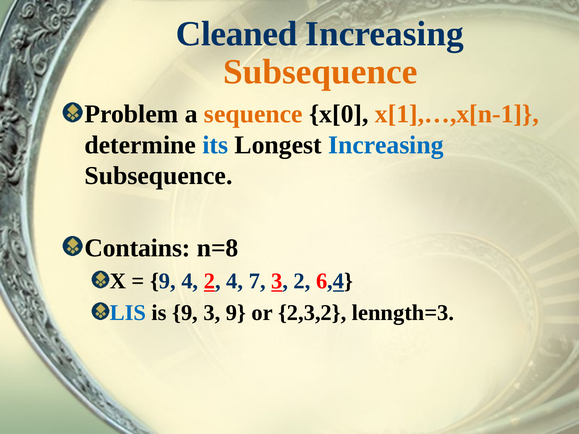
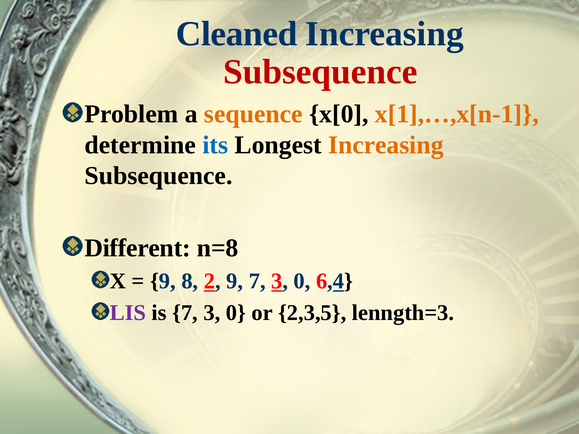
Subsequence at (320, 72) colour: orange -> red
Increasing at (386, 145) colour: blue -> orange
Contains: Contains -> Different
9 4: 4 -> 8
2 4: 4 -> 9
2 at (302, 281): 2 -> 0
LIS colour: blue -> purple
is 9: 9 -> 7
9 at (236, 313): 9 -> 0
2,3,2: 2,3,2 -> 2,3,5
